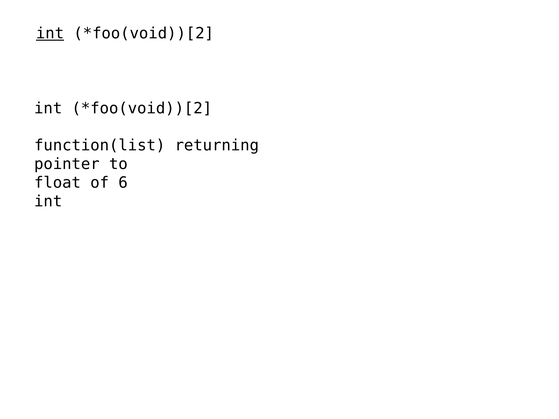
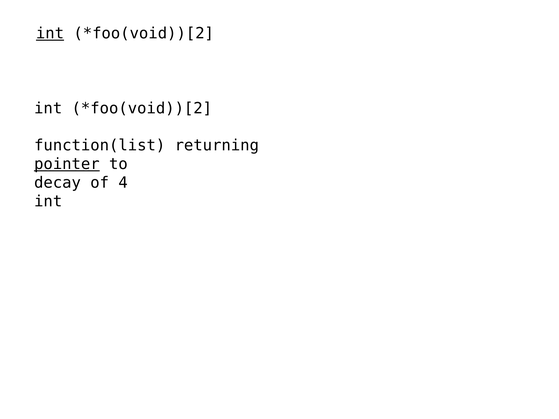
pointer underline: none -> present
float: float -> decay
6: 6 -> 4
